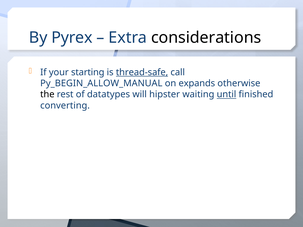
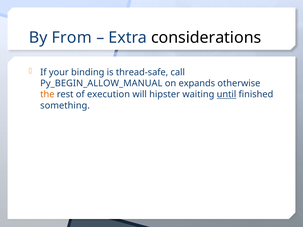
Pyrex: Pyrex -> From
starting: starting -> binding
thread-safe underline: present -> none
the colour: black -> orange
datatypes: datatypes -> execution
converting: converting -> something
